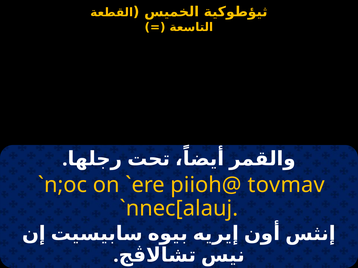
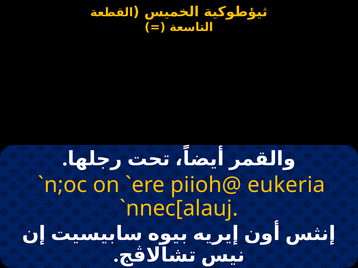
tovmav: tovmav -> eukeria
